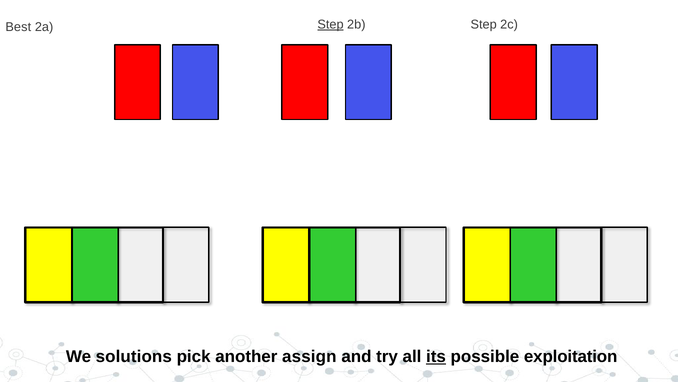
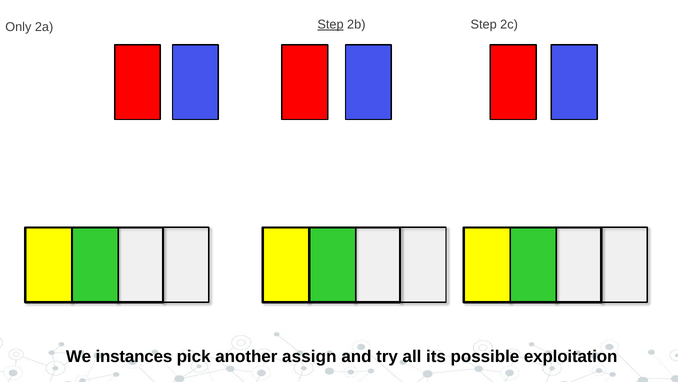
Best: Best -> Only
solutions: solutions -> instances
its underline: present -> none
